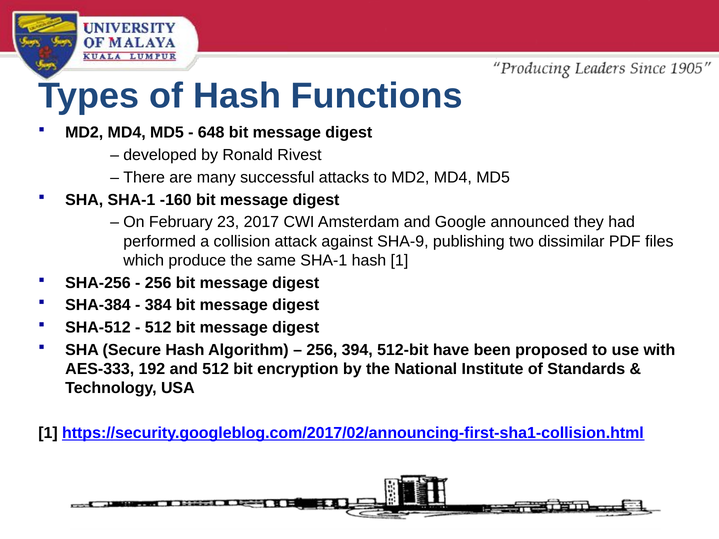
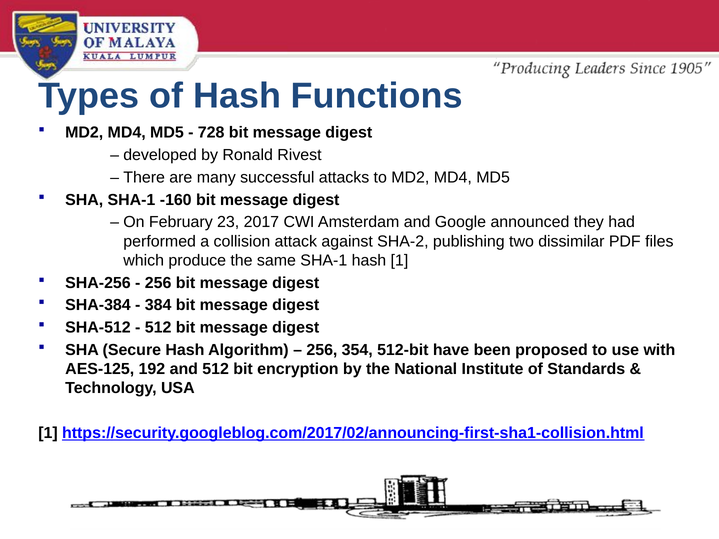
648: 648 -> 728
SHA-9: SHA-9 -> SHA-2
394: 394 -> 354
AES-333: AES-333 -> AES-125
